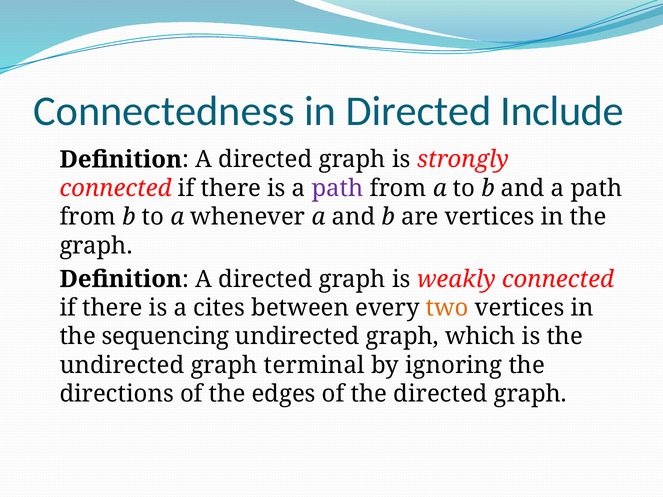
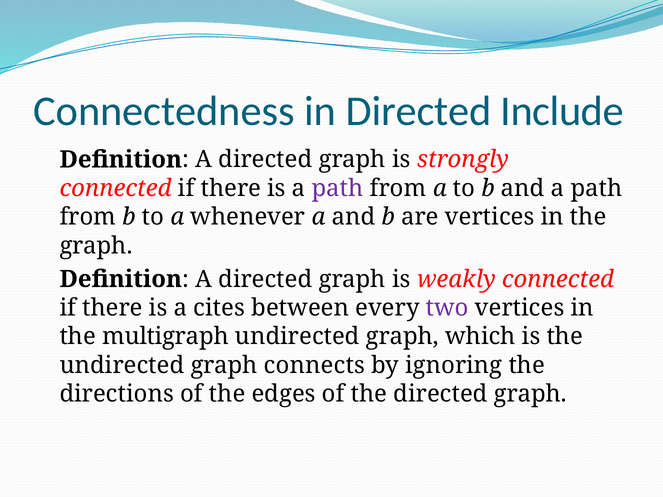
two colour: orange -> purple
sequencing: sequencing -> multigraph
terminal: terminal -> connects
